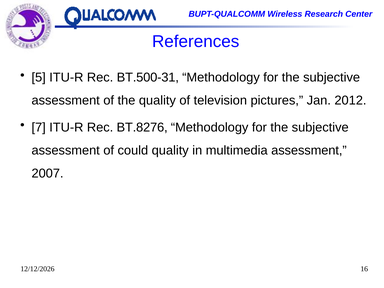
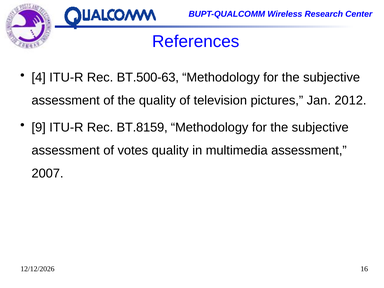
5: 5 -> 4
BT.500-31: BT.500-31 -> BT.500-63
7: 7 -> 9
BT.8276: BT.8276 -> BT.8159
could: could -> votes
